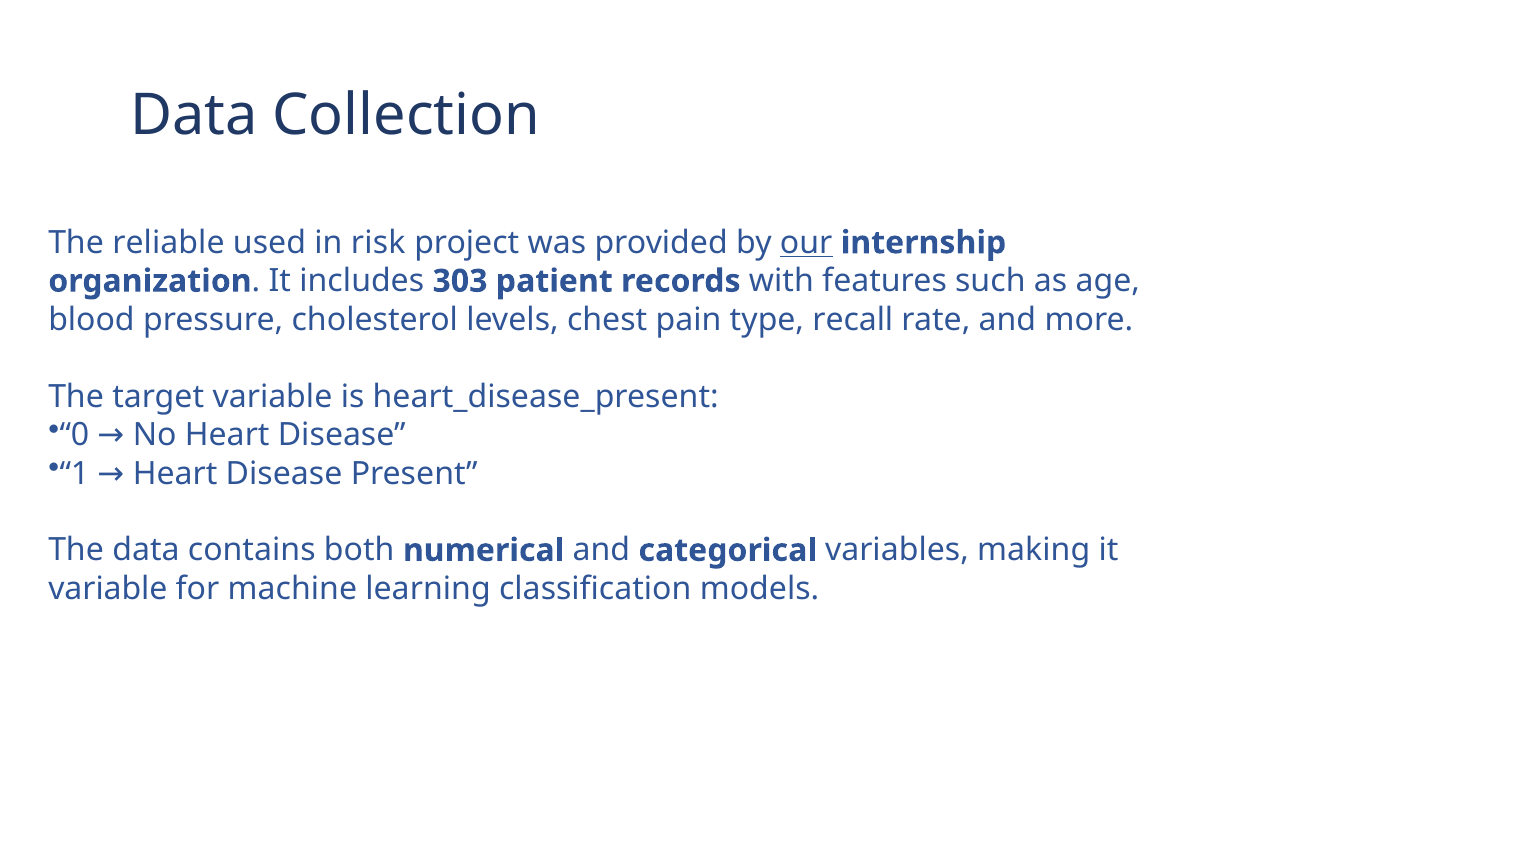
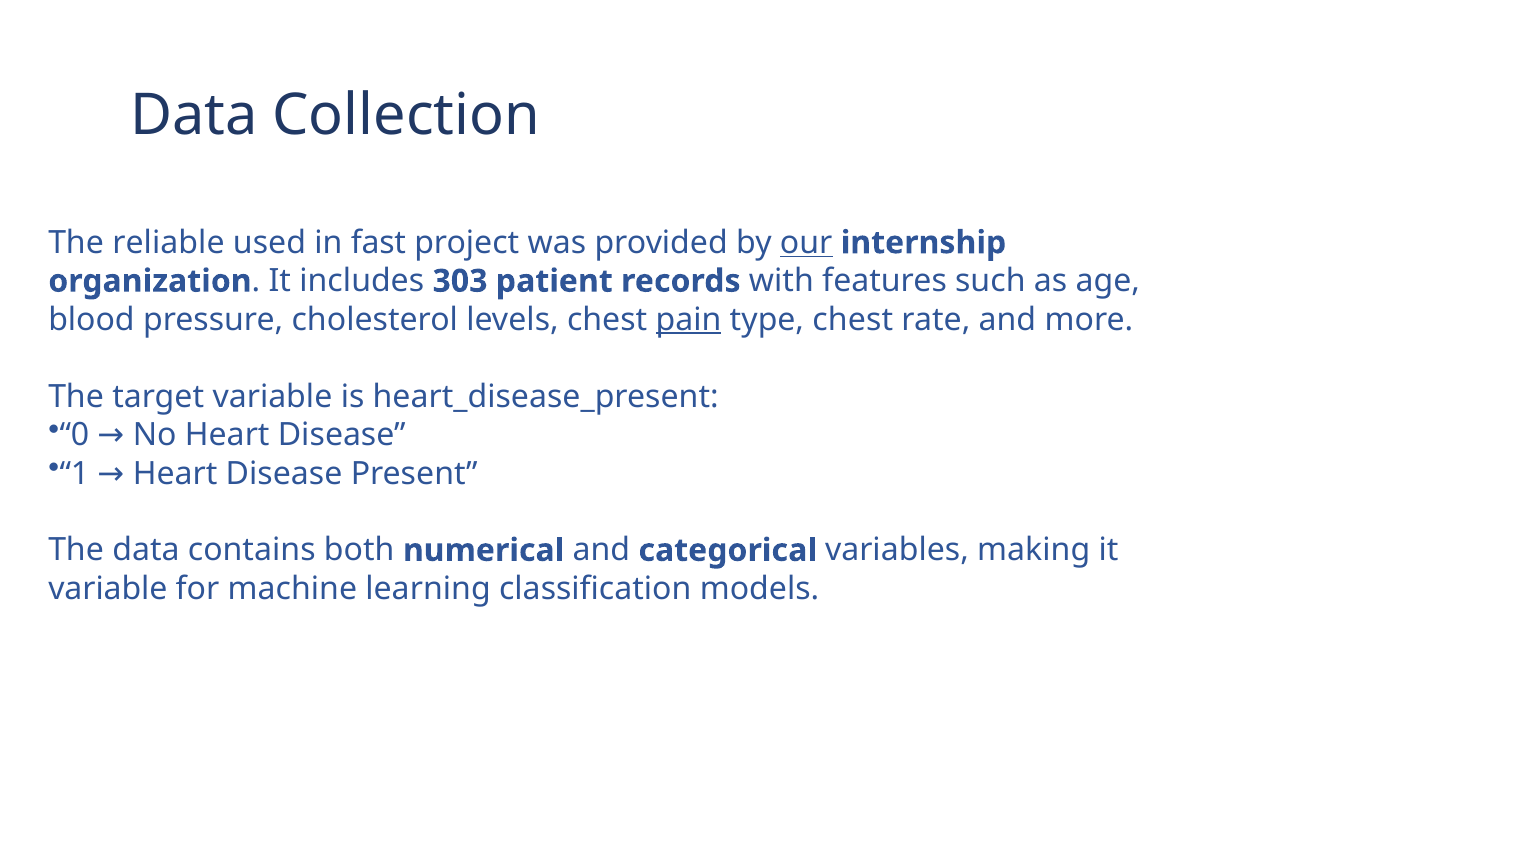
risk: risk -> fast
pain underline: none -> present
type recall: recall -> chest
